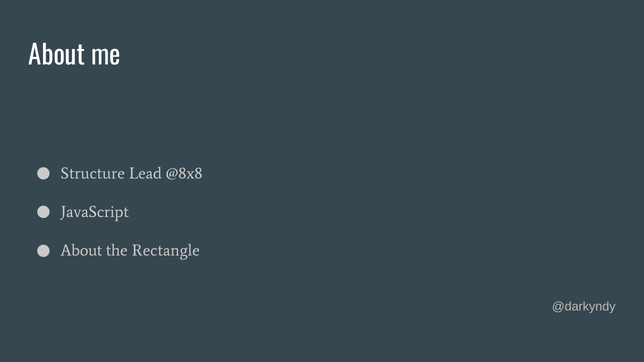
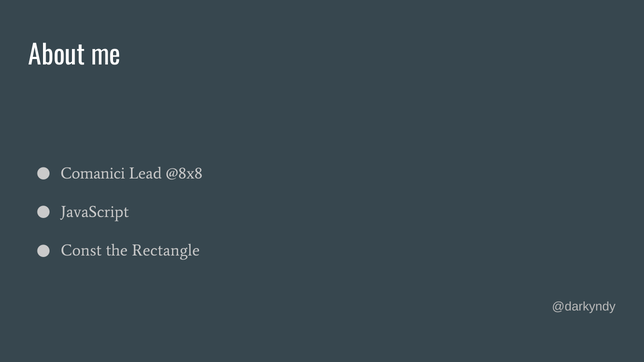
Structure: Structure -> Comanici
About at (81, 251): About -> Const
